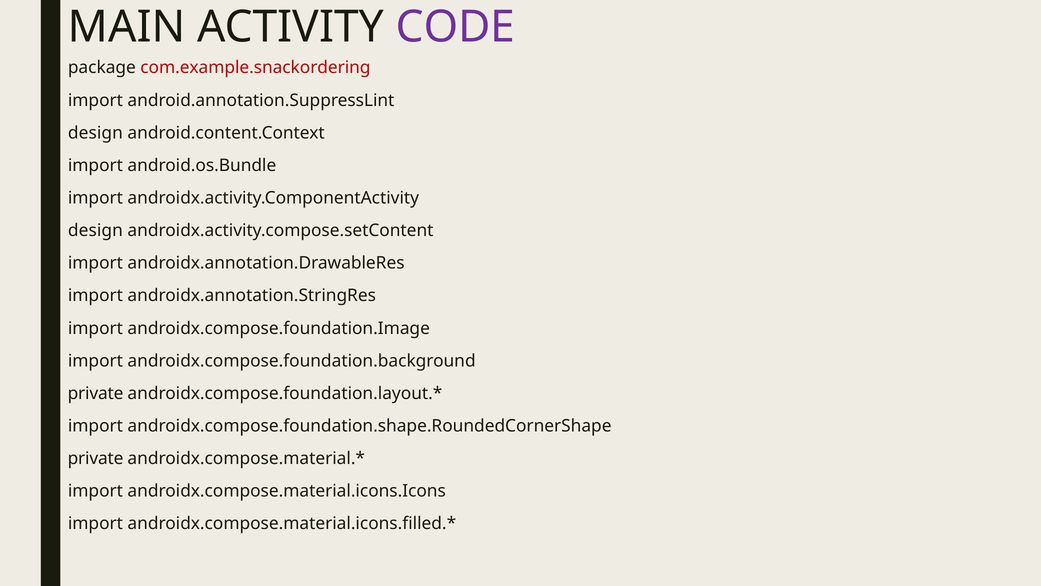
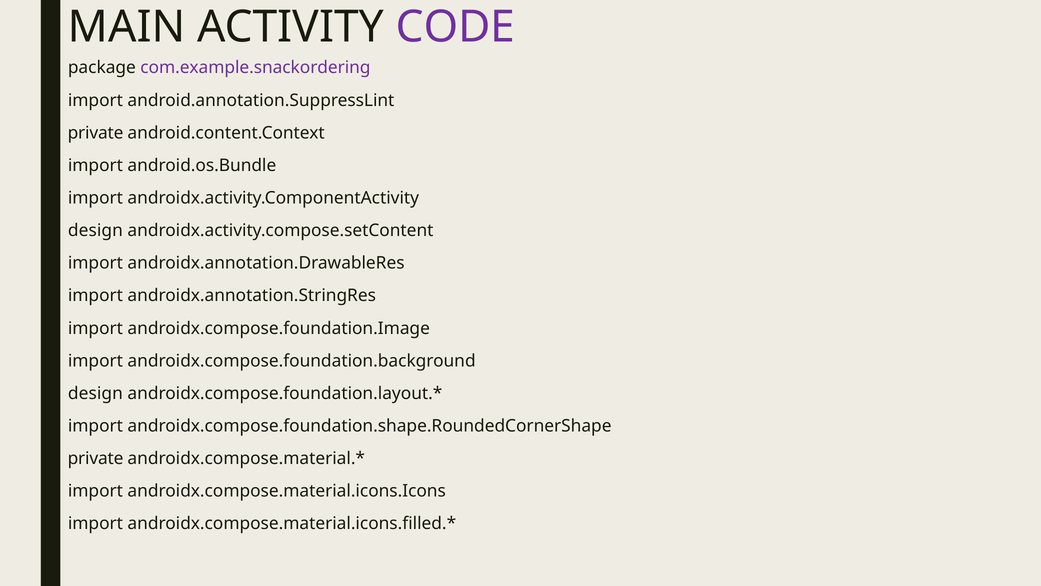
com.example.snackordering colour: red -> purple
design at (95, 133): design -> private
private at (96, 393): private -> design
